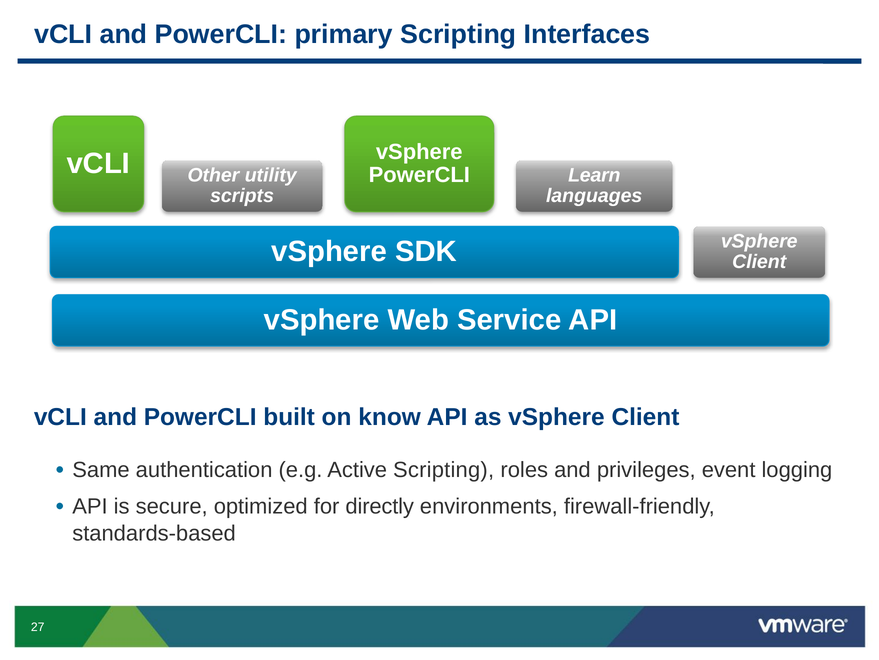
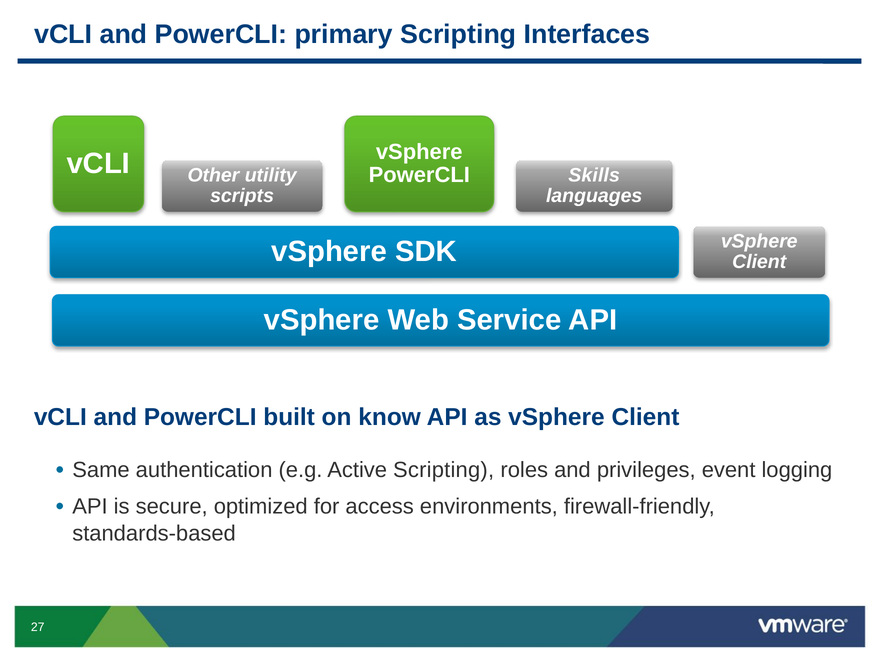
Learn: Learn -> Skills
directly: directly -> access
